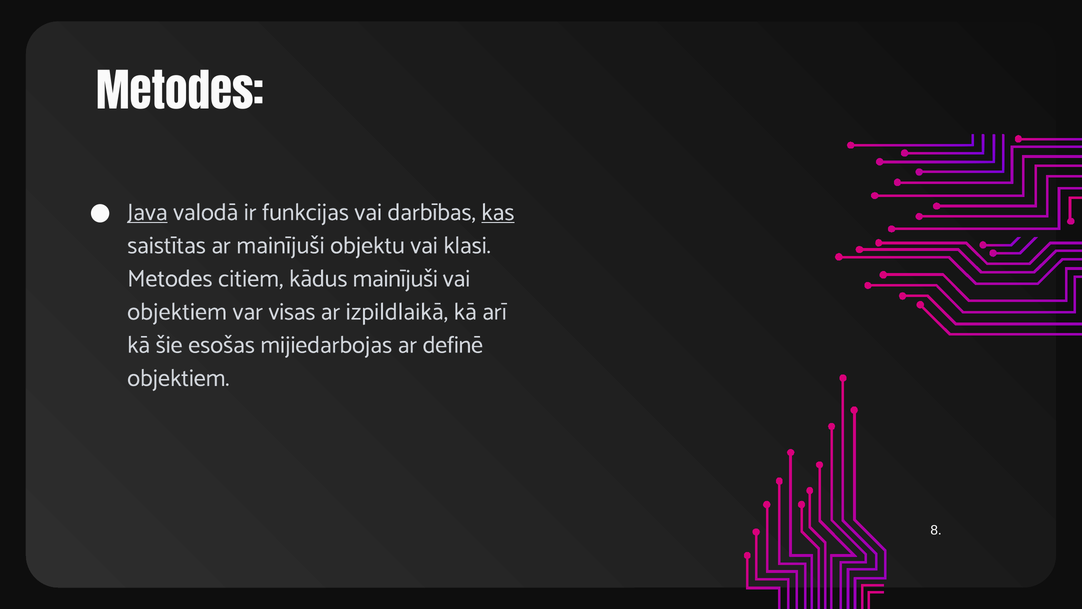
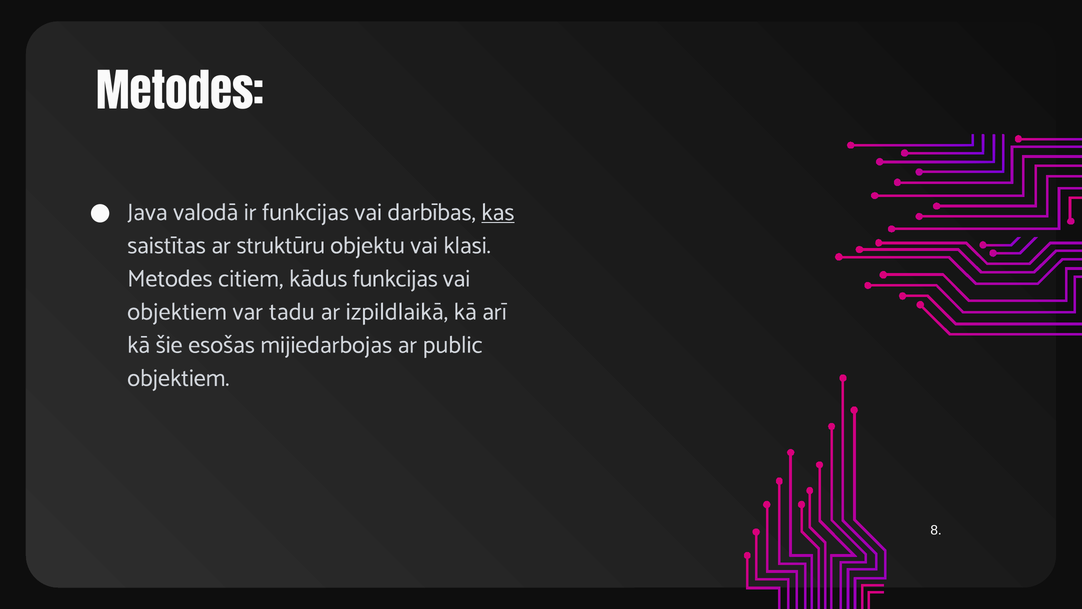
Java underline: present -> none
ar mainījuši: mainījuši -> struktūru
kādus mainījuši: mainījuši -> funkcijas
visas: visas -> tadu
definē: definē -> public
